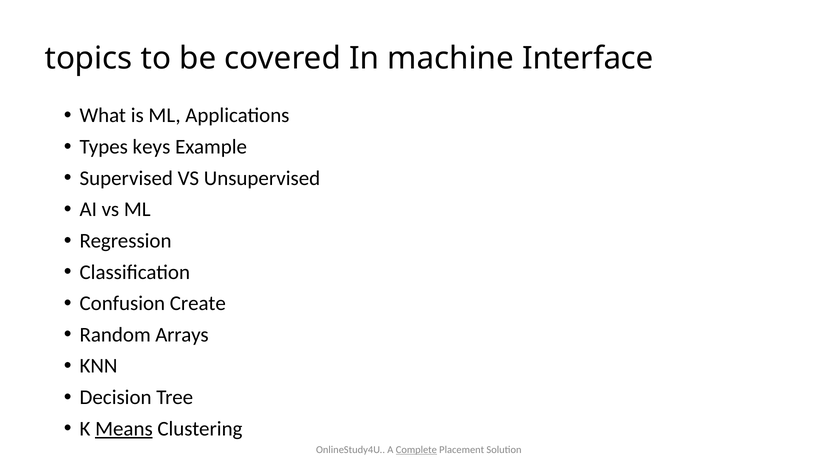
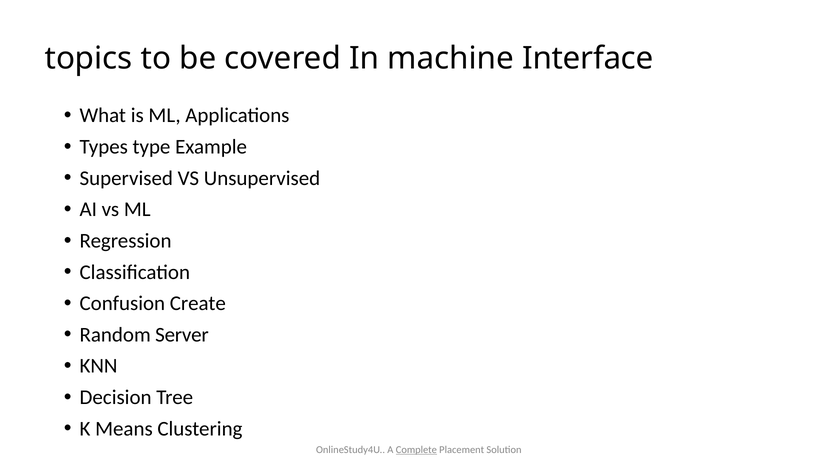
keys: keys -> type
Arrays: Arrays -> Server
Means underline: present -> none
